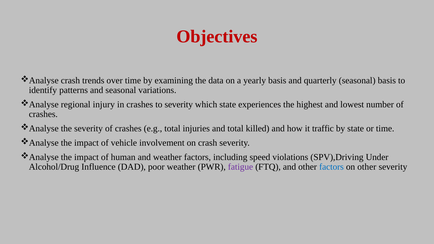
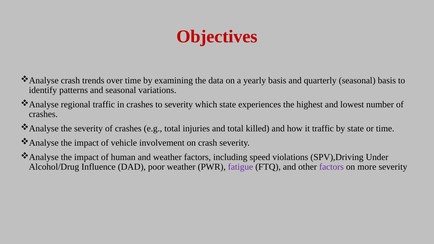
regional injury: injury -> traffic
factors at (331, 167) colour: blue -> purple
on other: other -> more
